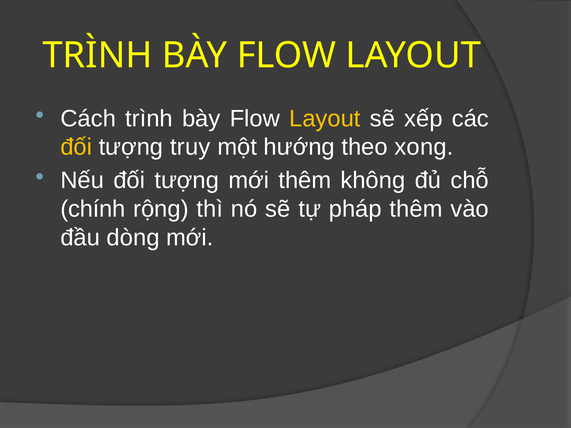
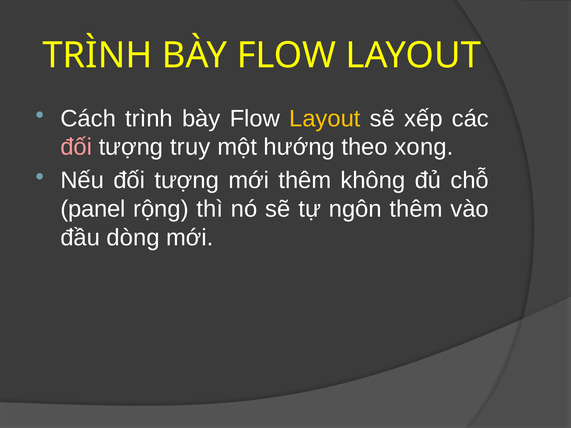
đối at (76, 147) colour: yellow -> pink
chính: chính -> panel
pháp: pháp -> ngôn
